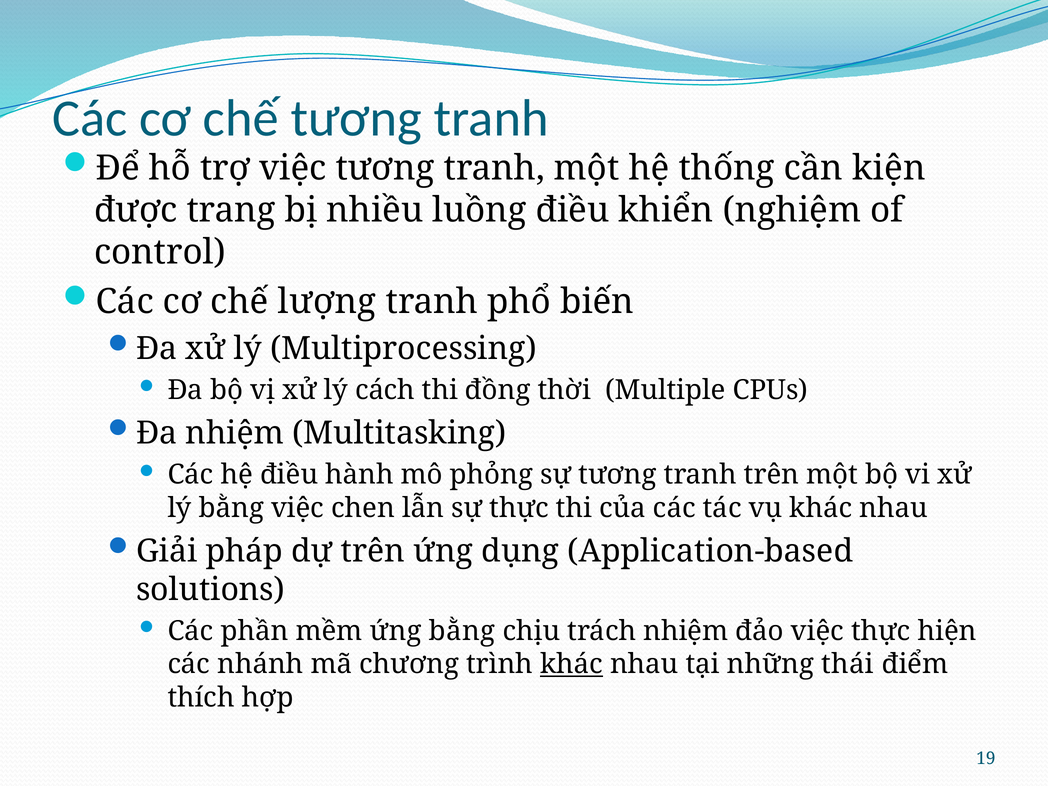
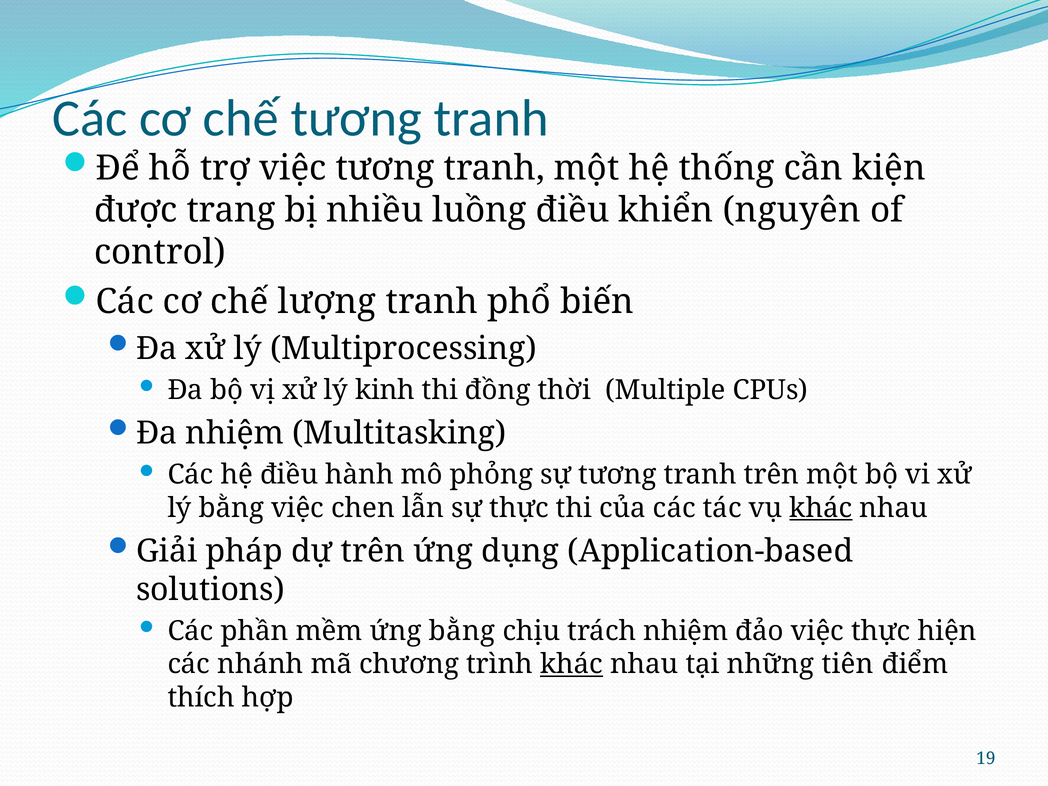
nghiệm: nghiệm -> nguyên
cách: cách -> kinh
khác at (821, 508) underline: none -> present
thái: thái -> tiên
